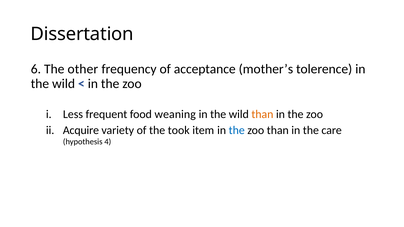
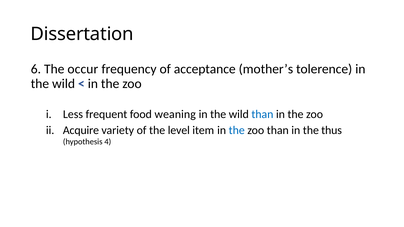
other: other -> occur
than at (262, 114) colour: orange -> blue
took: took -> level
care: care -> thus
